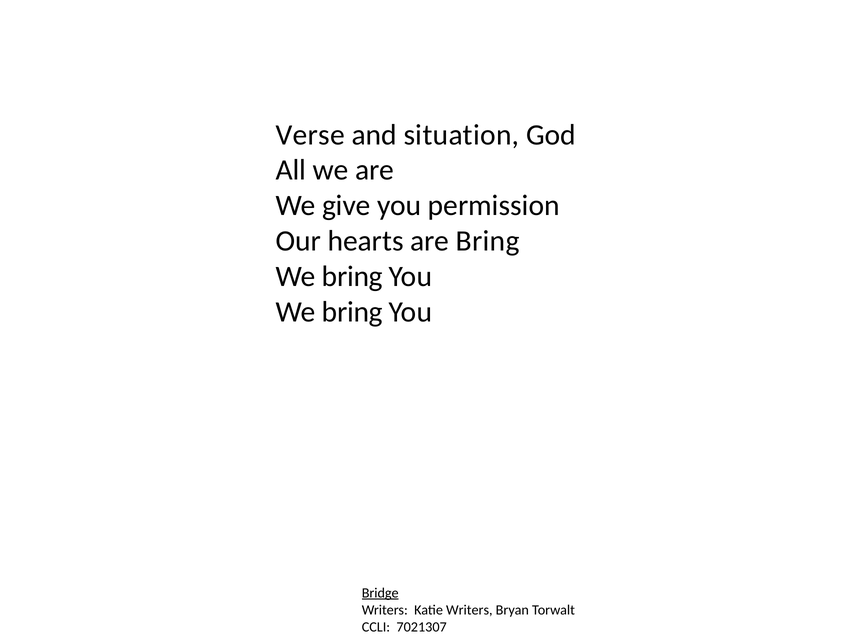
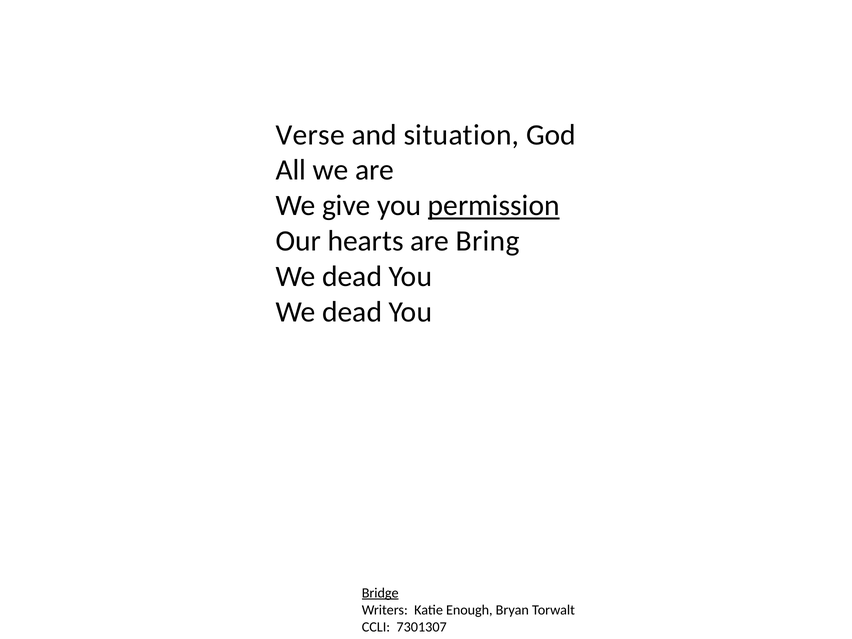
permission underline: none -> present
bring at (352, 277): bring -> dead
bring at (352, 312): bring -> dead
Katie Writers: Writers -> Enough
7021307: 7021307 -> 7301307
